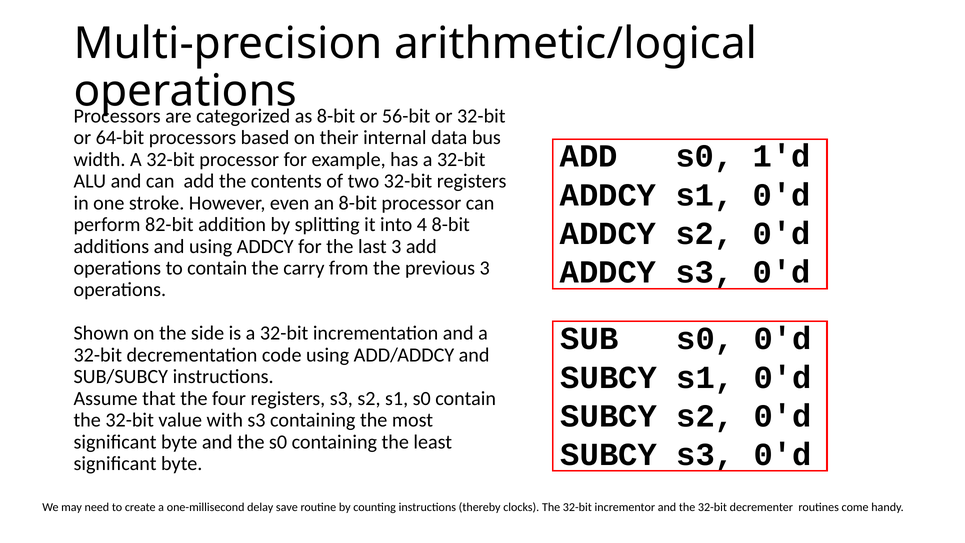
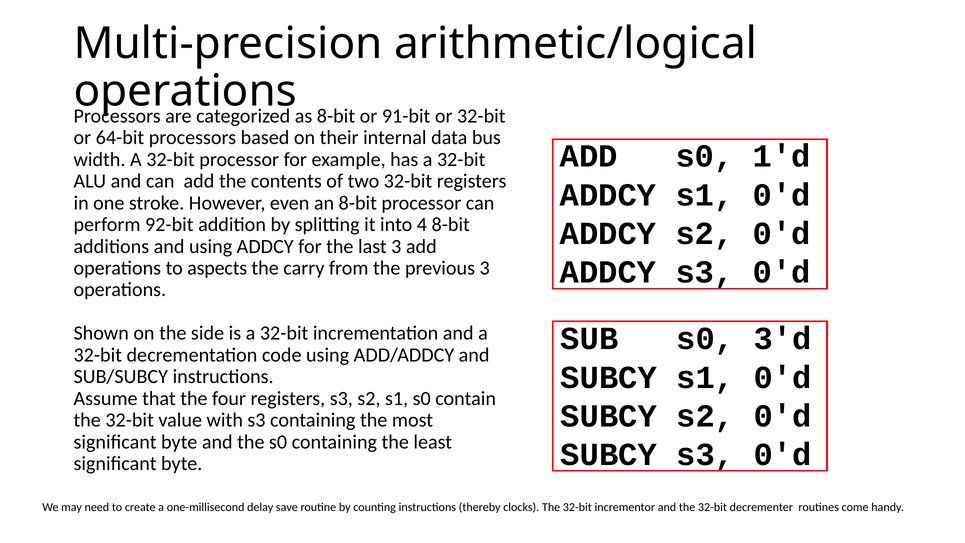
56-bit: 56-bit -> 91-bit
82-bit: 82-bit -> 92-bit
to contain: contain -> aspects
s0 0'd: 0'd -> 3'd
